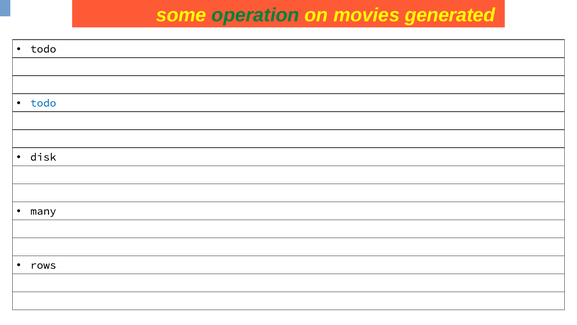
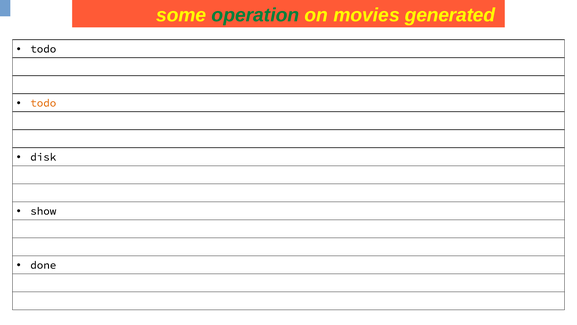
todo at (43, 103) colour: blue -> orange
many: many -> show
rows: rows -> done
